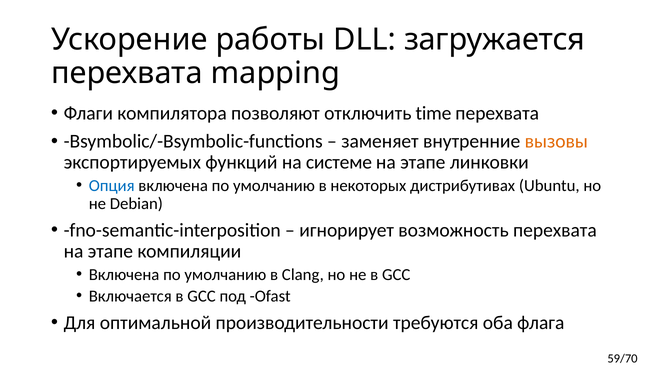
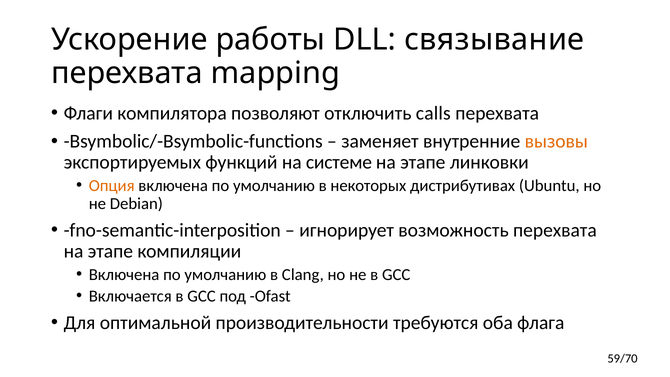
загружается: загружается -> cвязывание
time: time -> calls
Опция colour: blue -> orange
